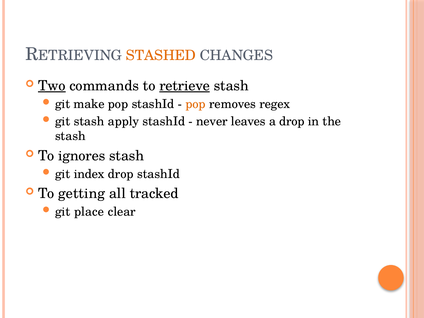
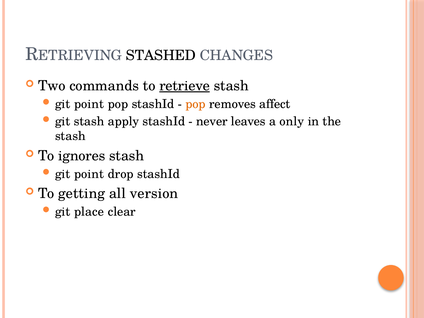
STASHED colour: orange -> black
Two underline: present -> none
make at (89, 104): make -> point
regex: regex -> affect
a drop: drop -> only
index at (89, 174): index -> point
tracked: tracked -> version
